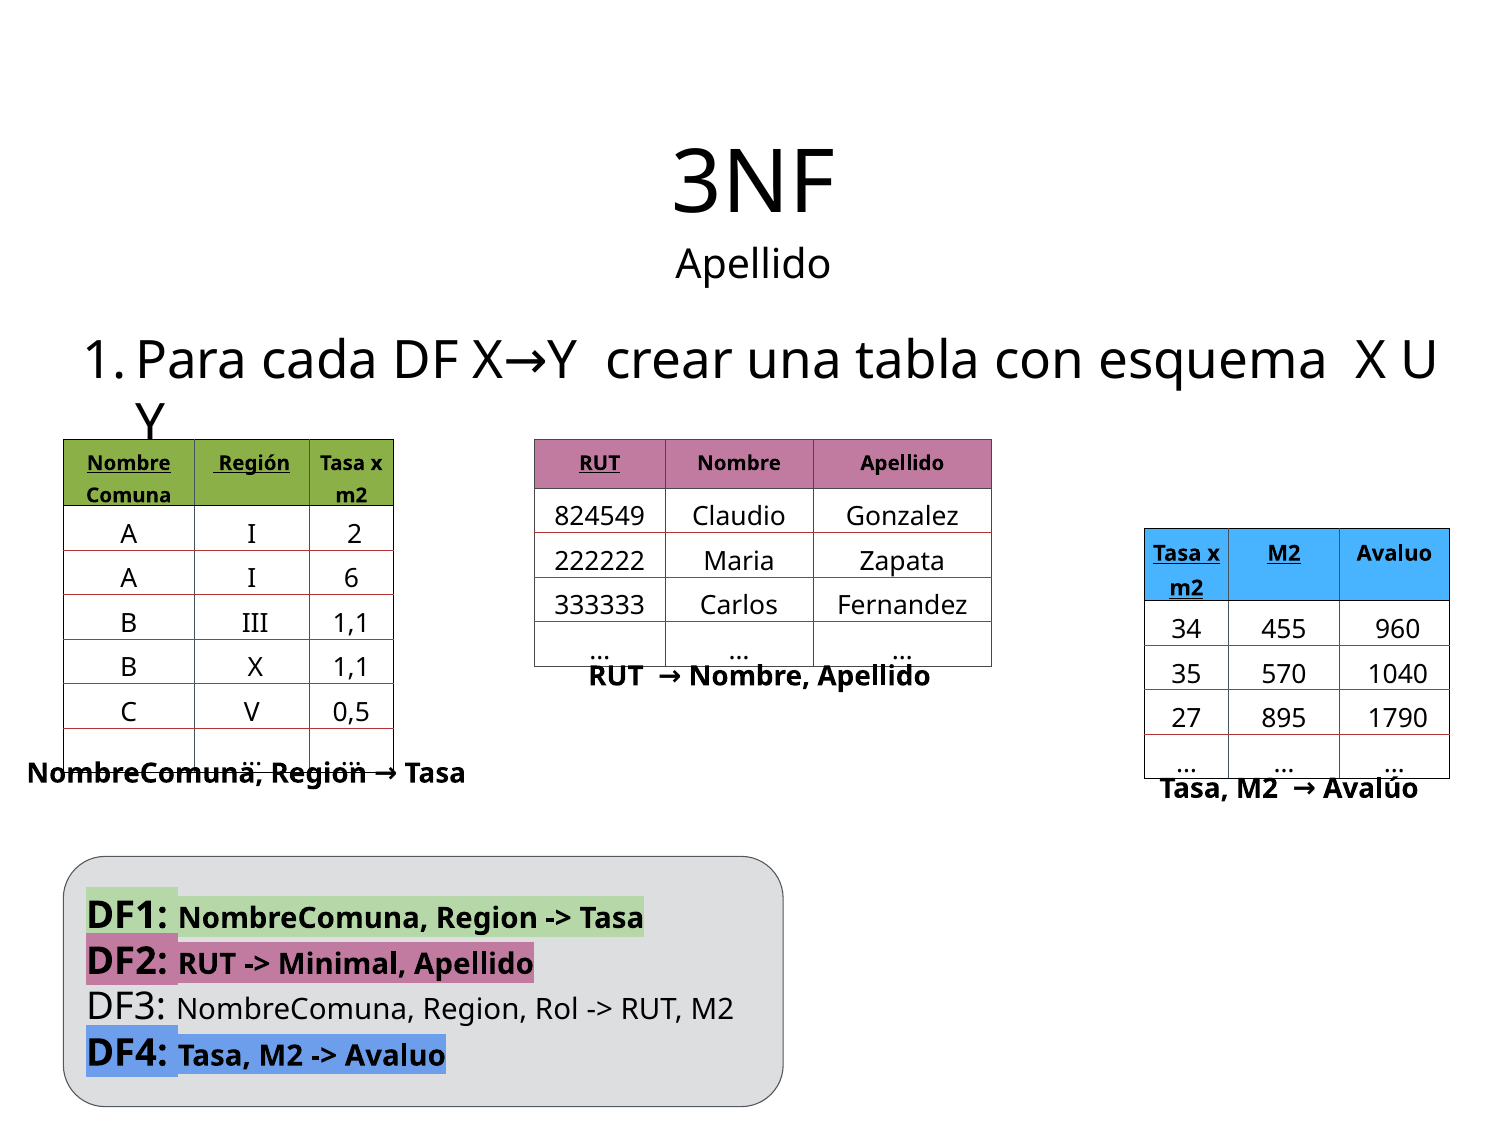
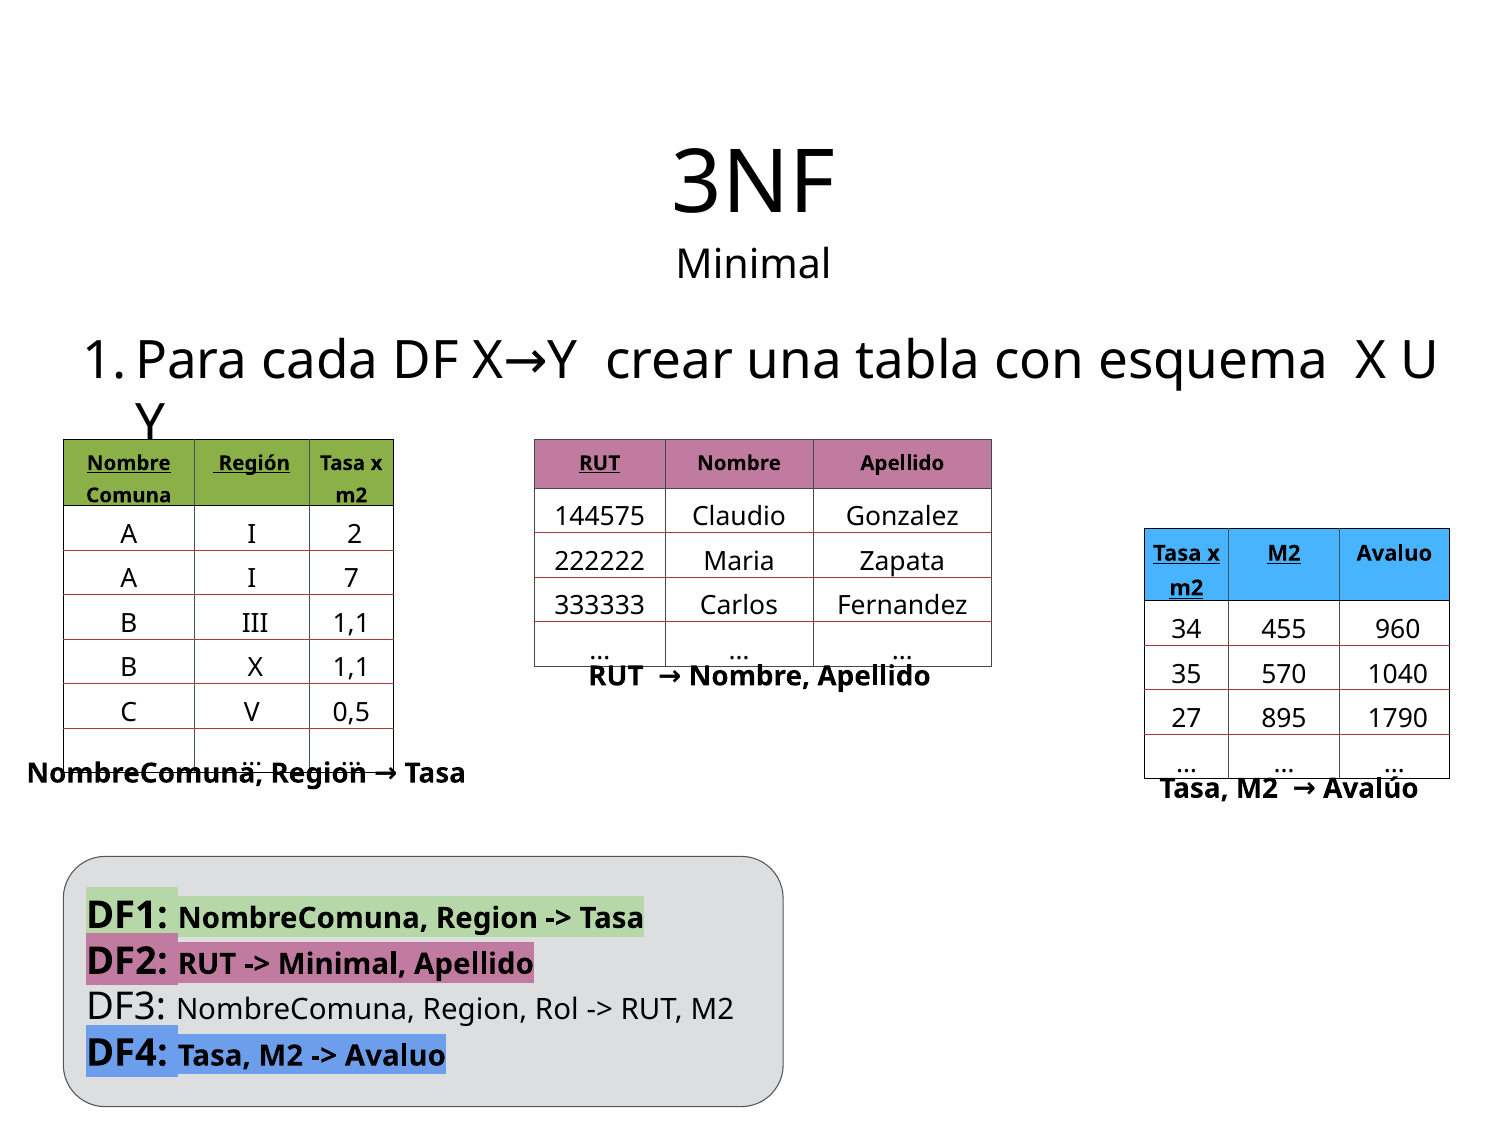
Apellido at (754, 265): Apellido -> Minimal
824549: 824549 -> 144575
6: 6 -> 7
